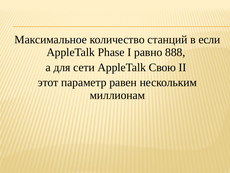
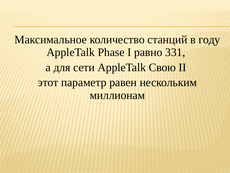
если: если -> году
888: 888 -> 331
